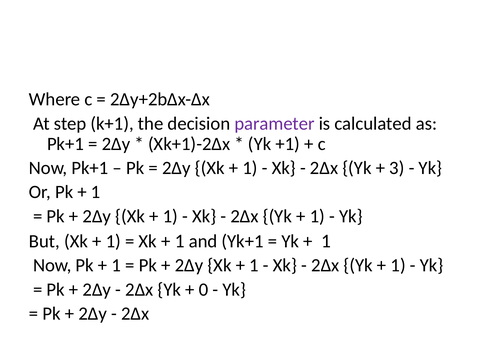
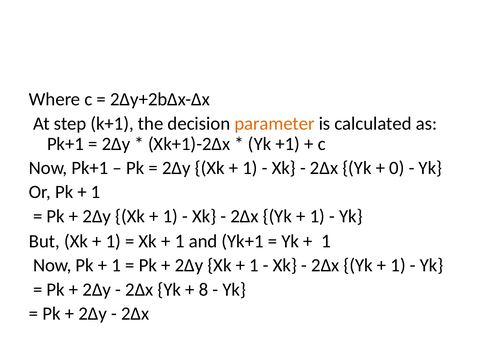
parameter colour: purple -> orange
3: 3 -> 0
0: 0 -> 8
